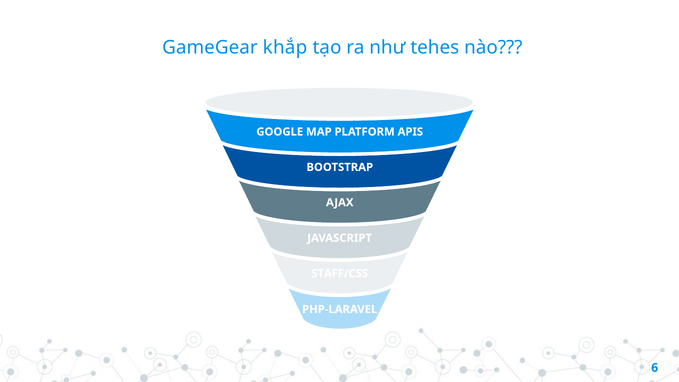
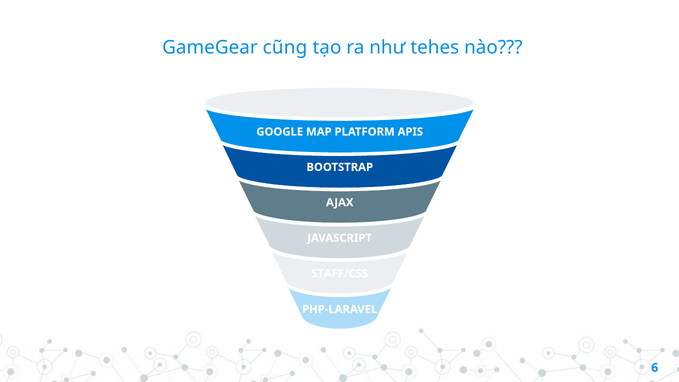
khắp: khắp -> cũng
